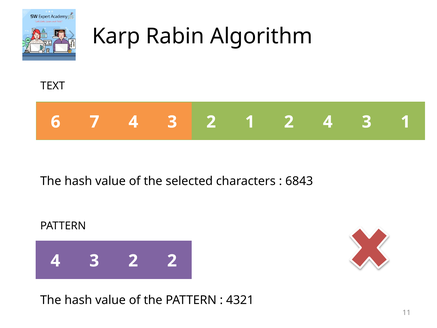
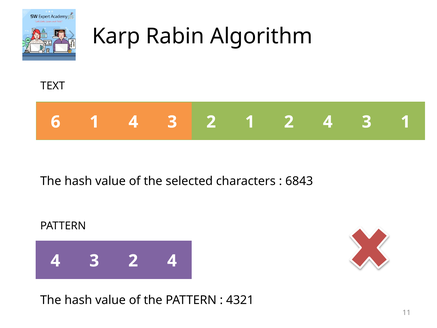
6 7: 7 -> 1
3 2 2: 2 -> 4
